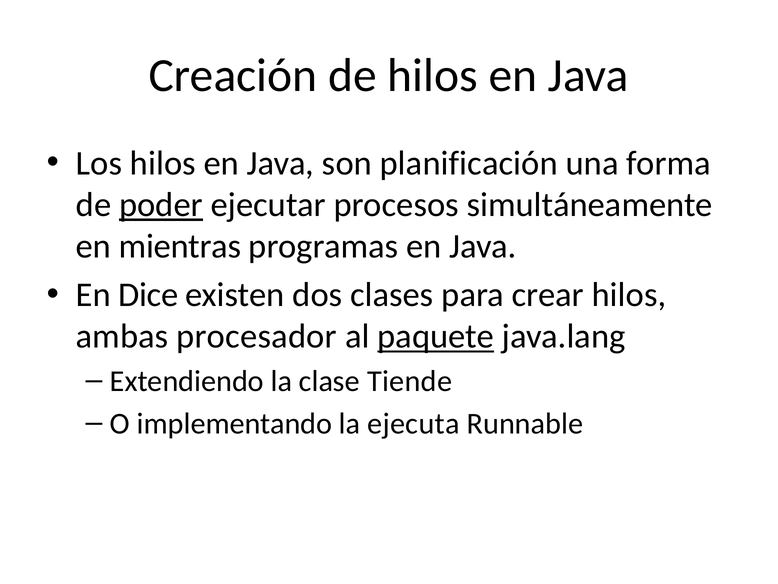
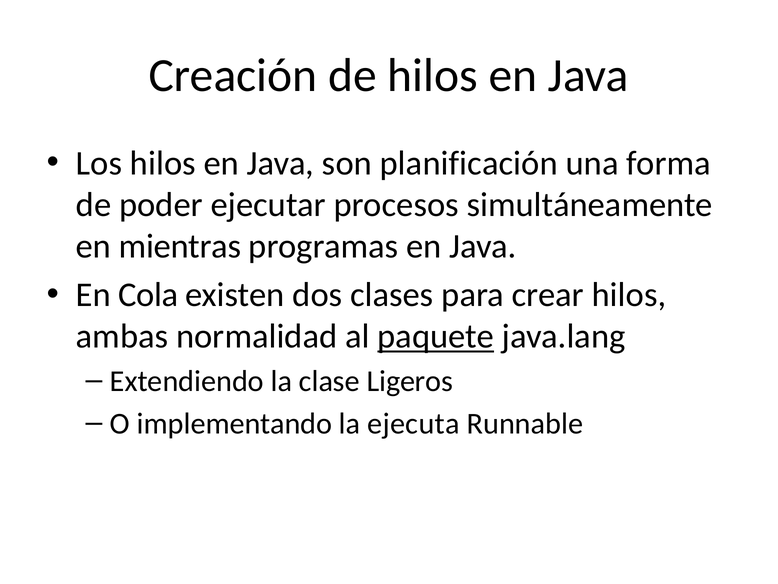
poder underline: present -> none
Dice: Dice -> Cola
procesador: procesador -> normalidad
Tiende: Tiende -> Ligeros
